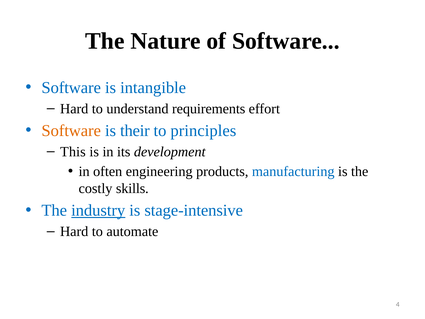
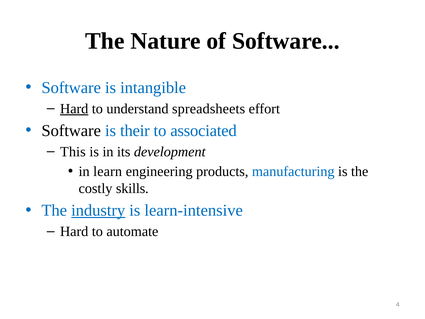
Hard at (74, 109) underline: none -> present
requirements: requirements -> spreadsheets
Software at (71, 131) colour: orange -> black
principles: principles -> associated
often: often -> learn
stage-intensive: stage-intensive -> learn-intensive
